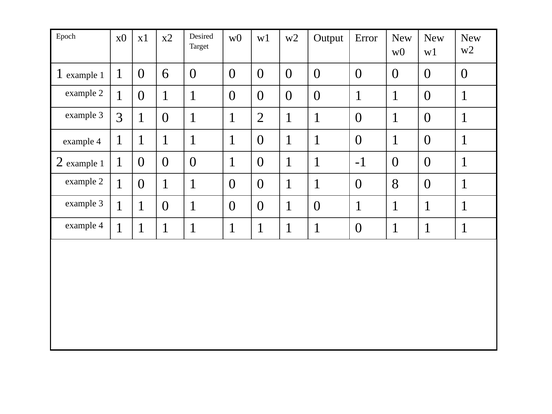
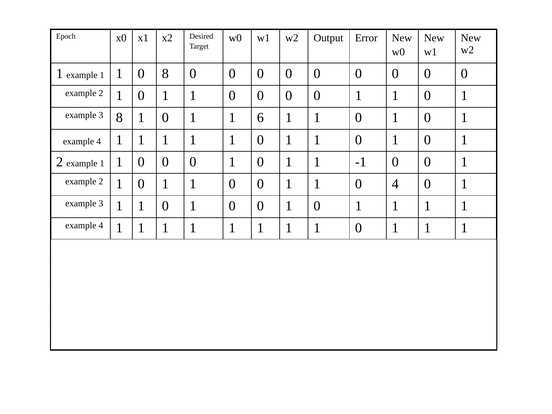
0 6: 6 -> 8
3 3: 3 -> 8
1 1 2: 2 -> 6
0 8: 8 -> 4
